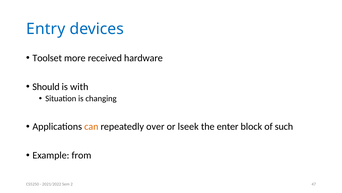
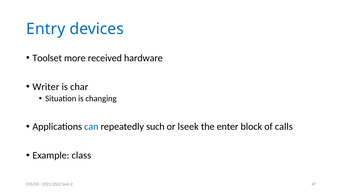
Should: Should -> Writer
with: with -> char
can colour: orange -> blue
over: over -> such
such: such -> calls
from: from -> class
